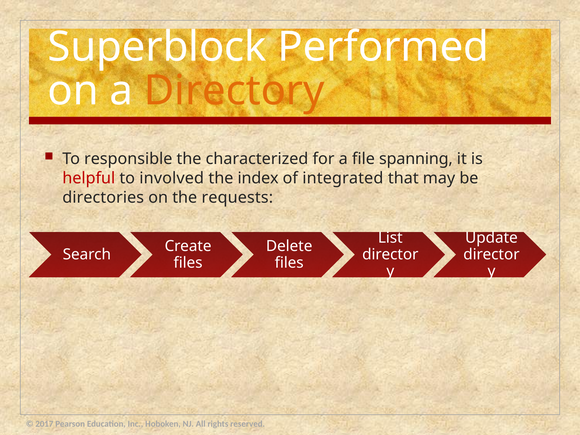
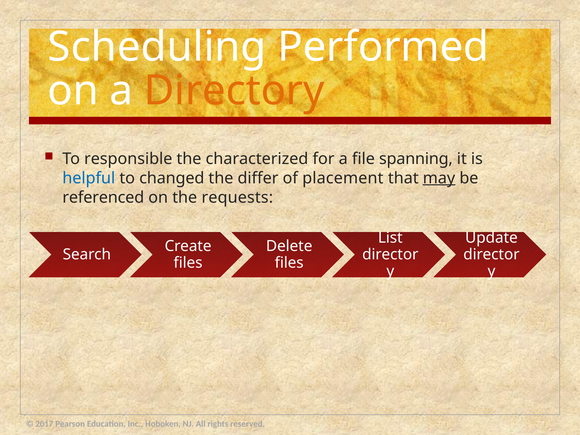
Superblock: Superblock -> Scheduling
helpful colour: red -> blue
involved: involved -> changed
index: index -> differ
integrated: integrated -> placement
may underline: none -> present
directories: directories -> referenced
